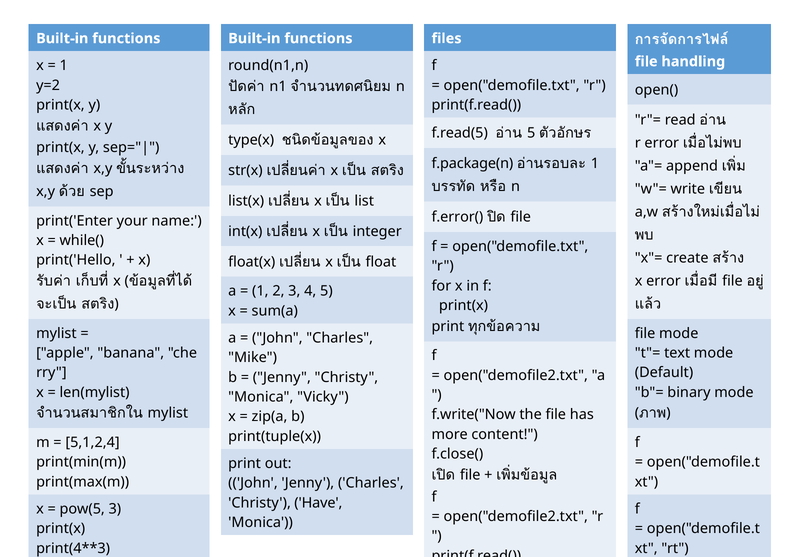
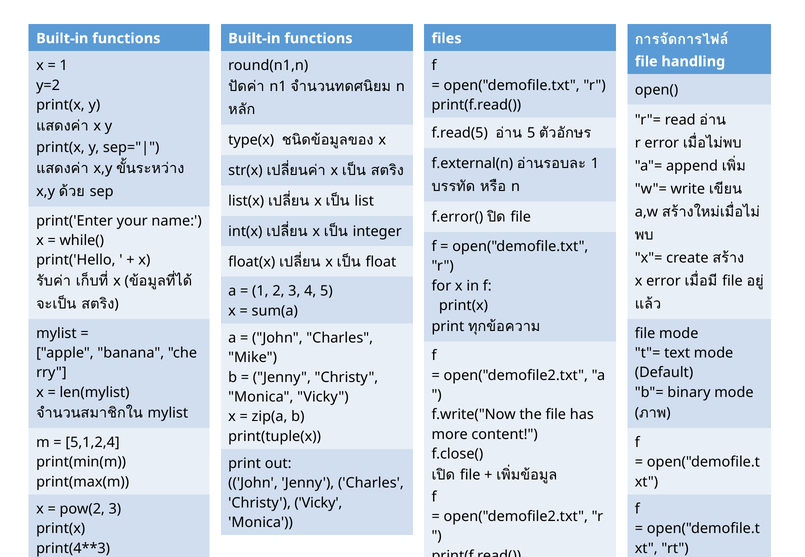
f.package(n: f.package(n -> f.external(n
Christy Have: Have -> Vicky
pow(5: pow(5 -> pow(2
